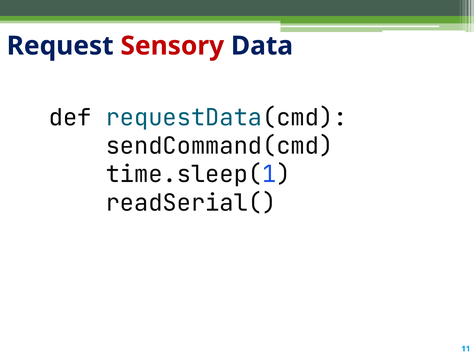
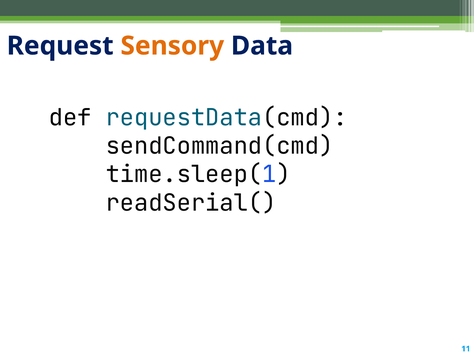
Sensory colour: red -> orange
